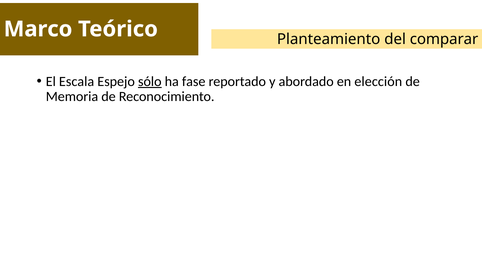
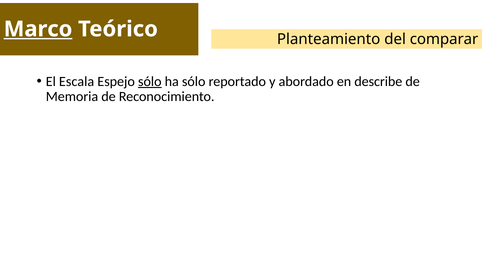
Marco underline: none -> present
ha fase: fase -> sólo
elección: elección -> describe
